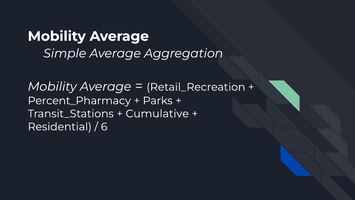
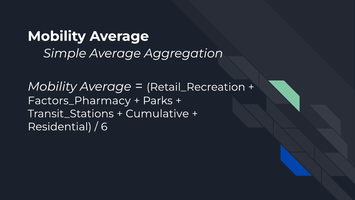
Percent_Pharmacy: Percent_Pharmacy -> Factors_Pharmacy
